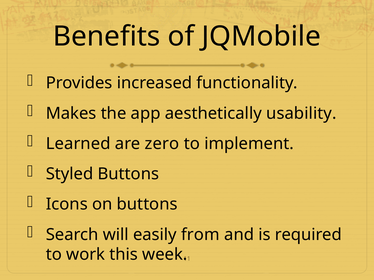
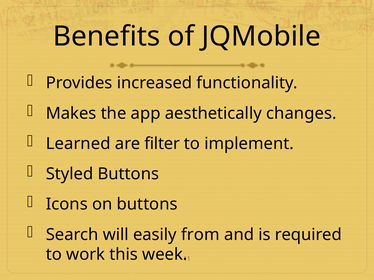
usability: usability -> changes
zero: zero -> filter
